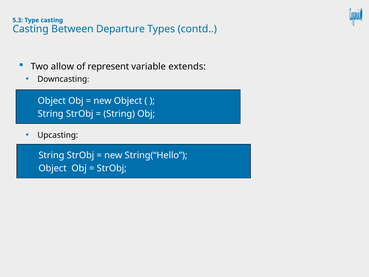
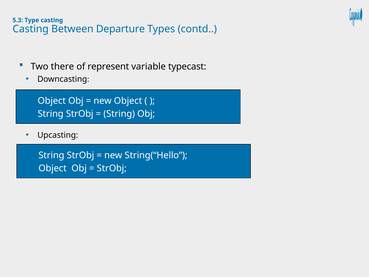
allow: allow -> there
extends: extends -> typecast
